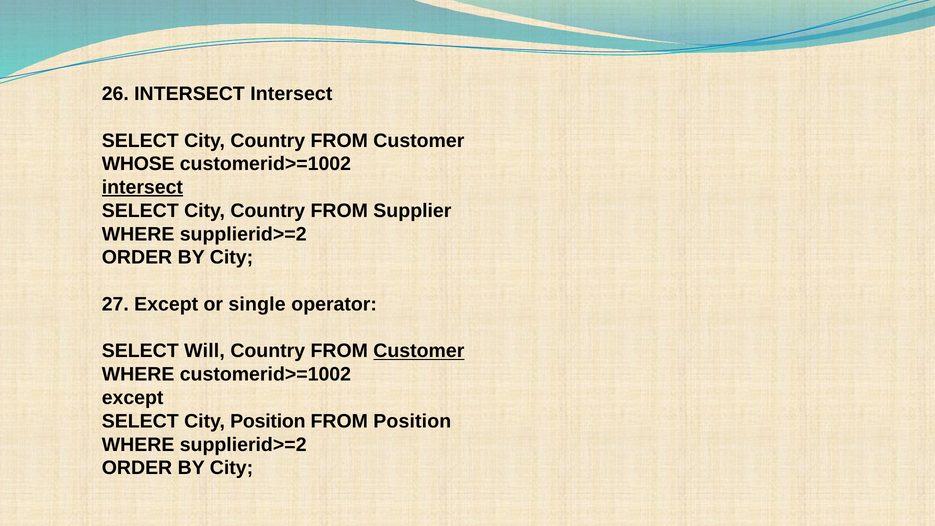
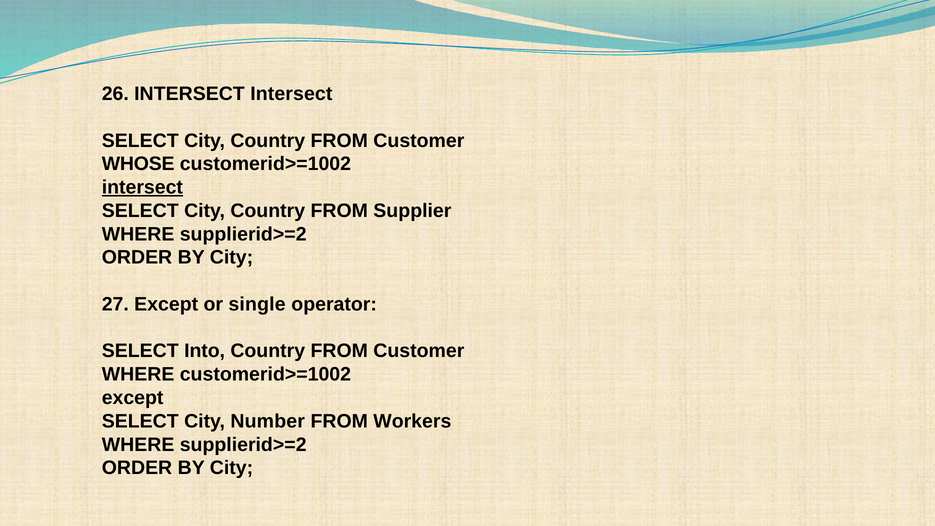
Will: Will -> Into
Customer at (419, 351) underline: present -> none
City Position: Position -> Number
FROM Position: Position -> Workers
